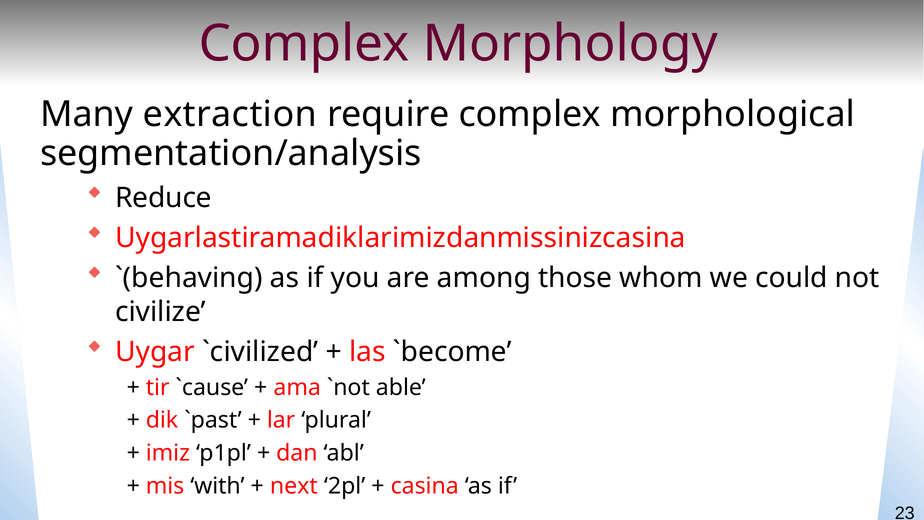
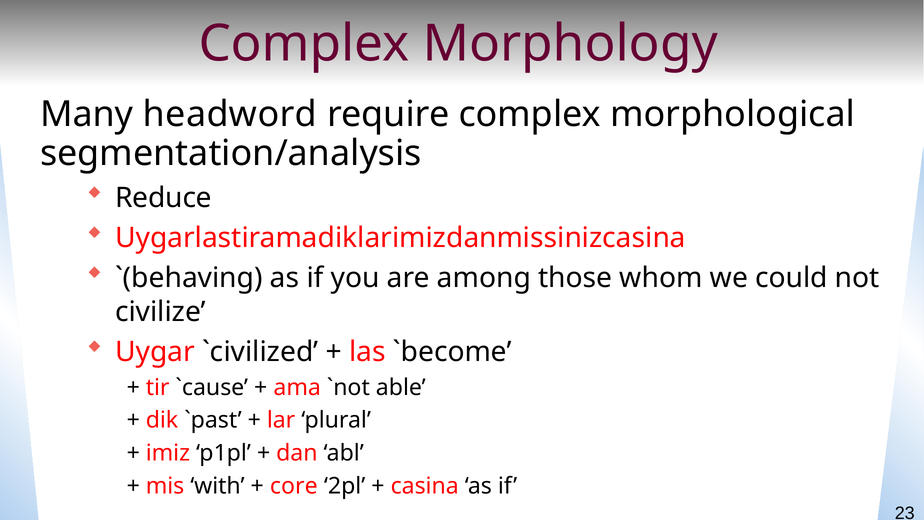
extraction: extraction -> headword
next: next -> core
